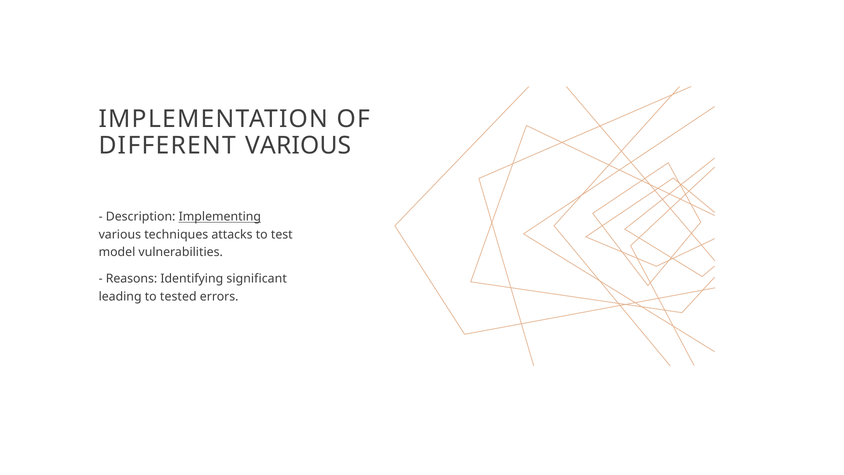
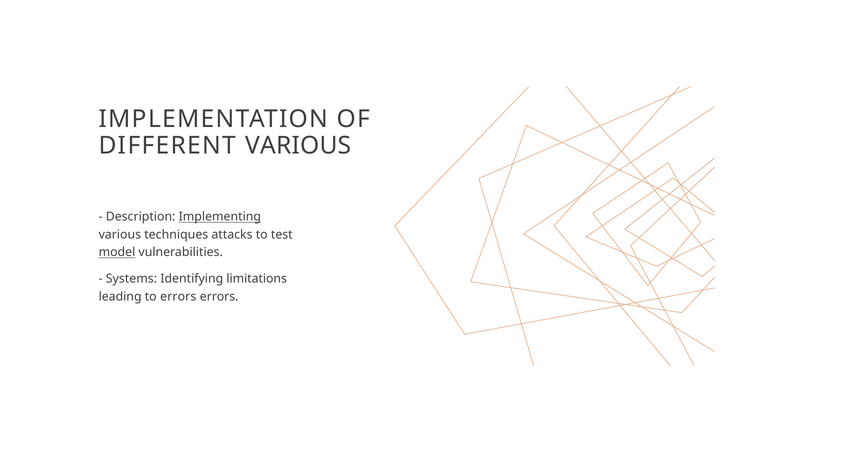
model underline: none -> present
Reasons: Reasons -> Systems
significant: significant -> limitations
to tested: tested -> errors
